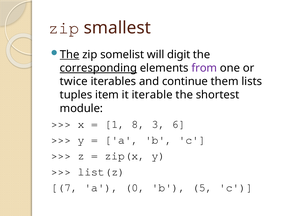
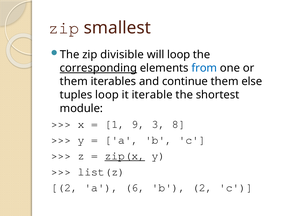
The at (70, 55) underline: present -> none
somelist: somelist -> divisible
will digit: digit -> loop
from colour: purple -> blue
twice at (74, 82): twice -> them
lists: lists -> else
tuples item: item -> loop
8: 8 -> 9
6: 6 -> 8
zip(x underline: none -> present
7 at (64, 188): 7 -> 2
0: 0 -> 6
b 5: 5 -> 2
